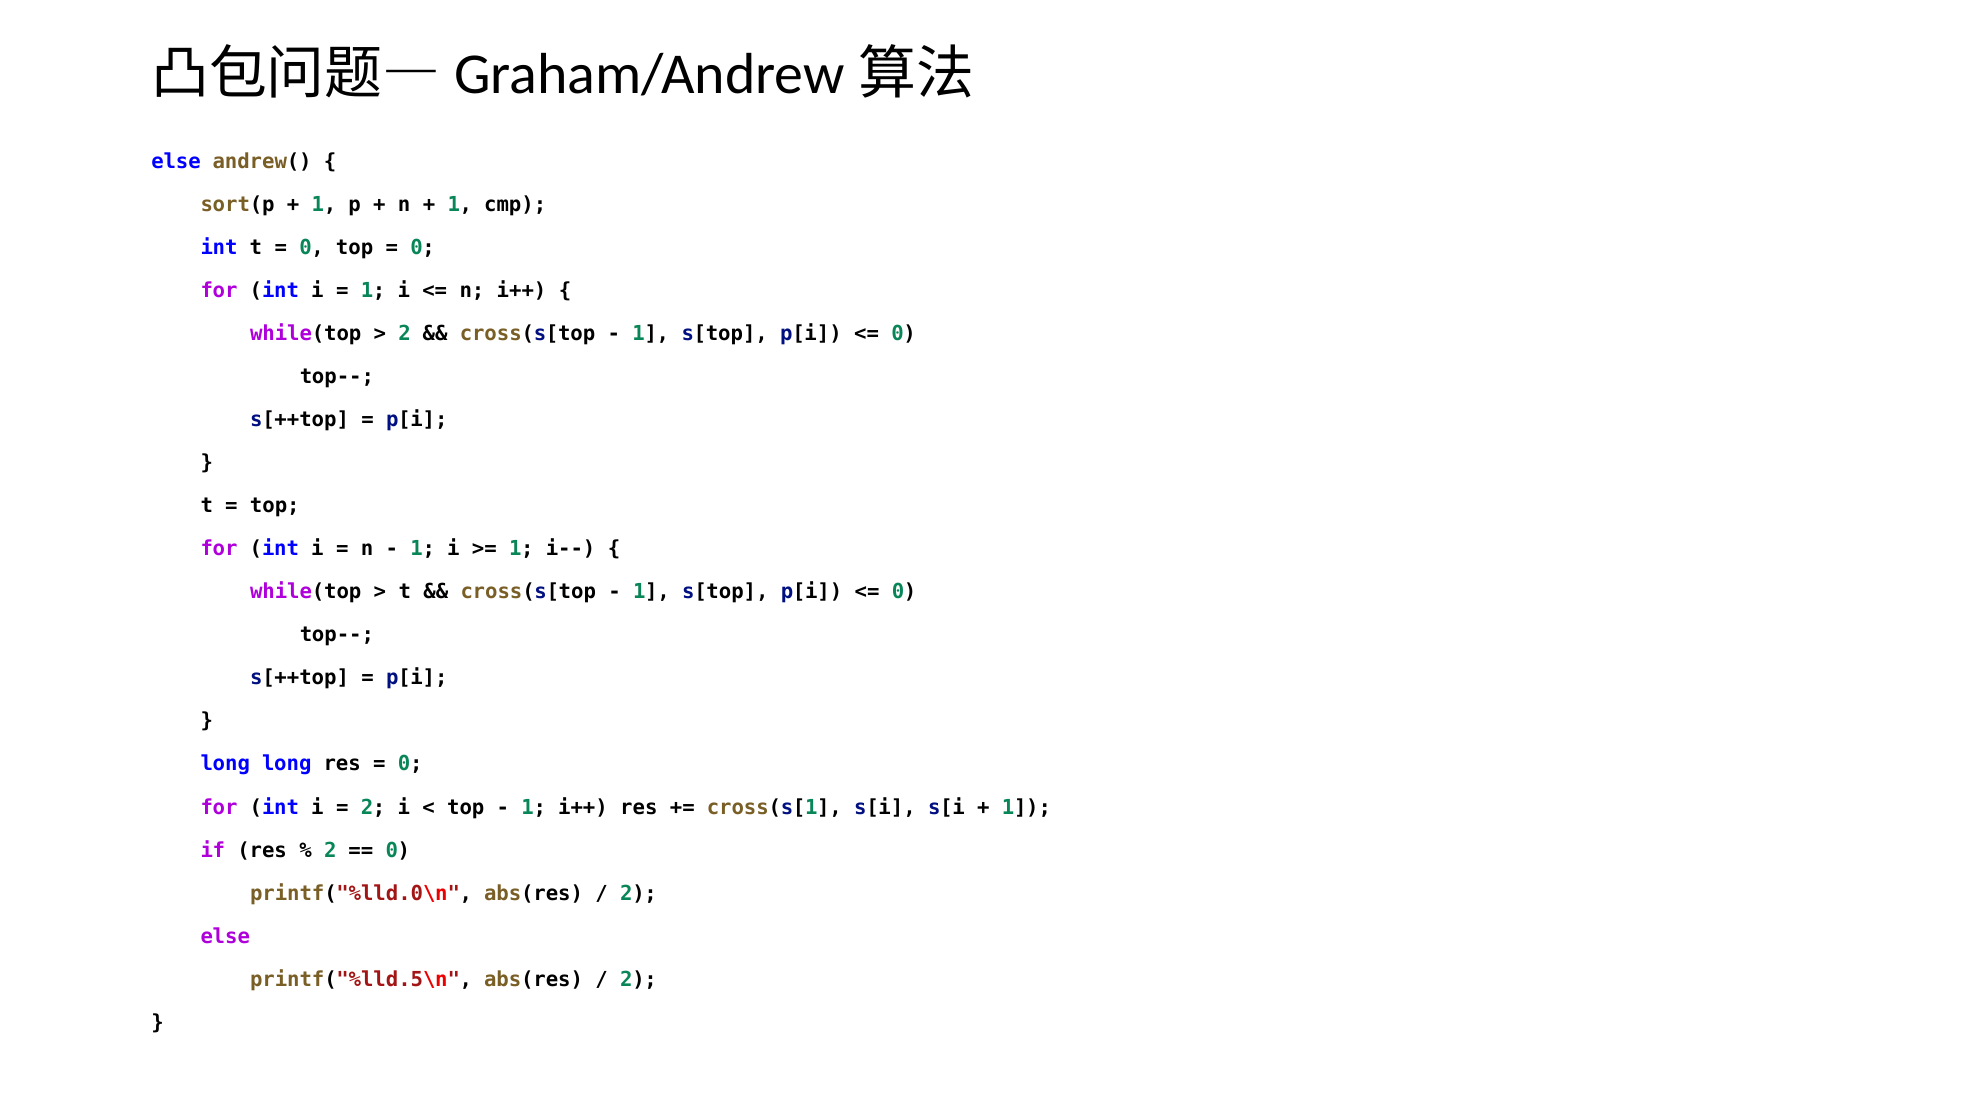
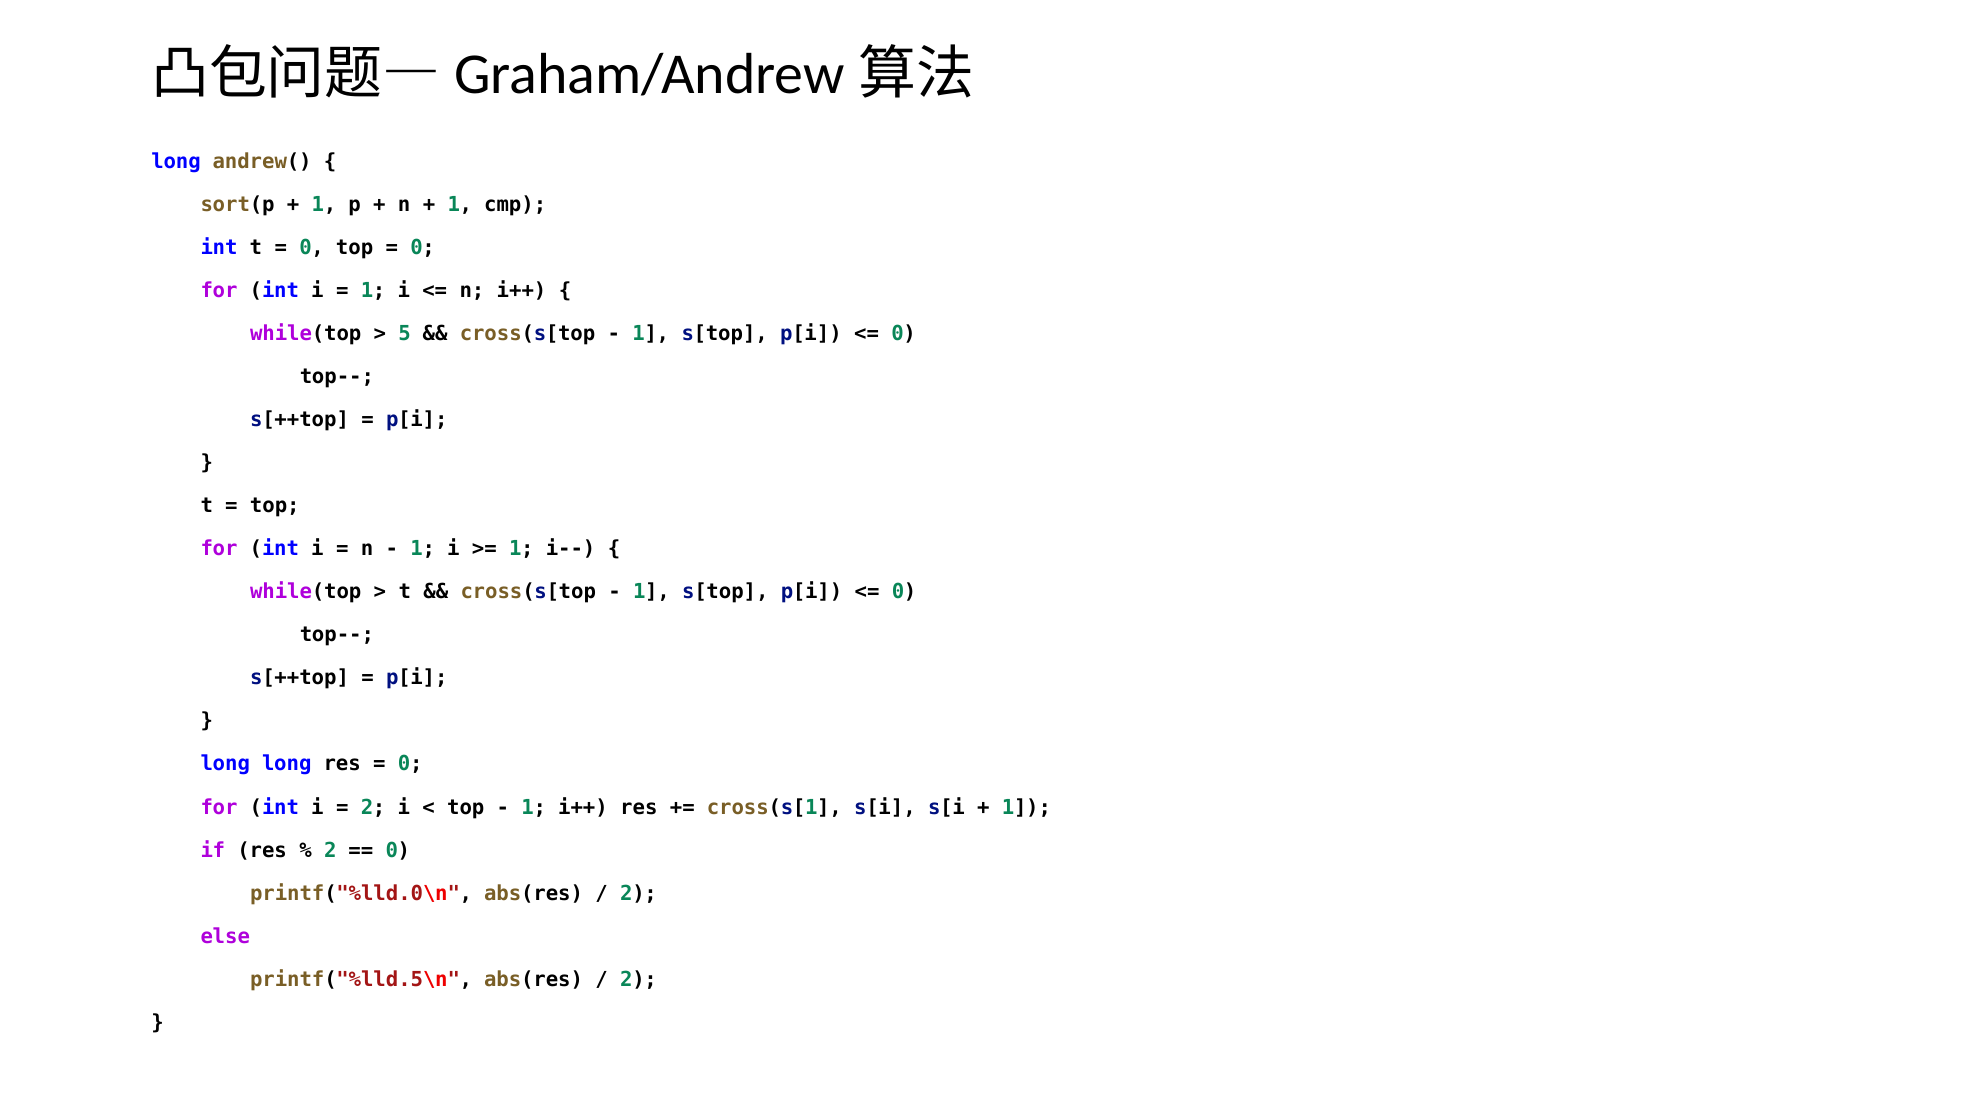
else at (176, 161): else -> long
2 at (405, 334): 2 -> 5
